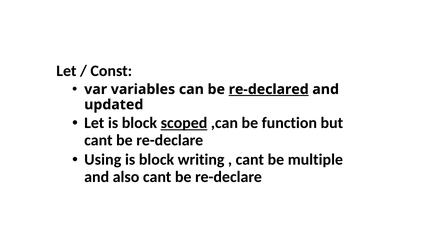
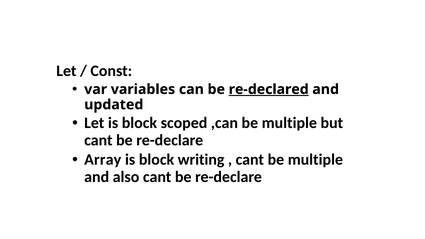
scoped underline: present -> none
,can be function: function -> multiple
Using: Using -> Array
